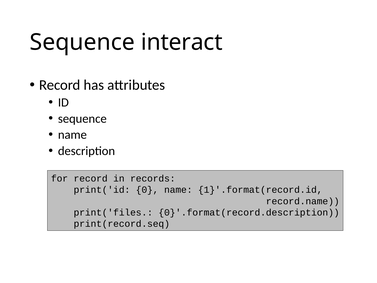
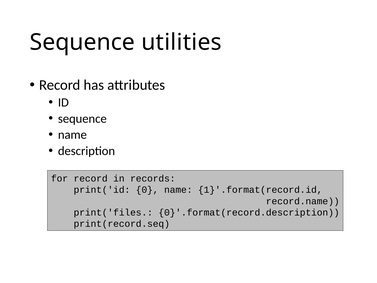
interact: interact -> utilities
